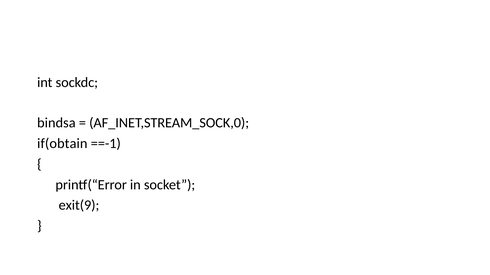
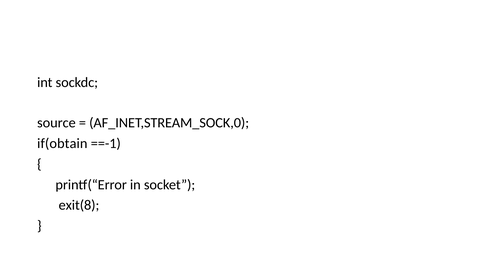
bindsa: bindsa -> source
exit(9: exit(9 -> exit(8
